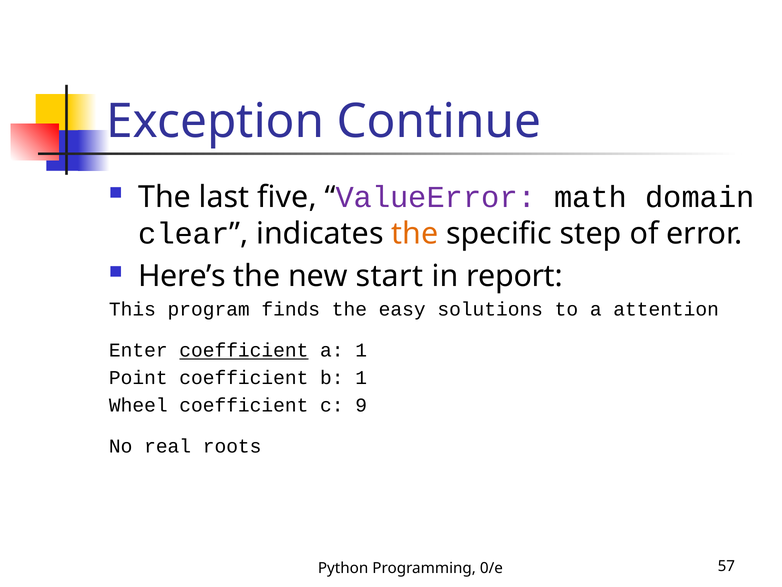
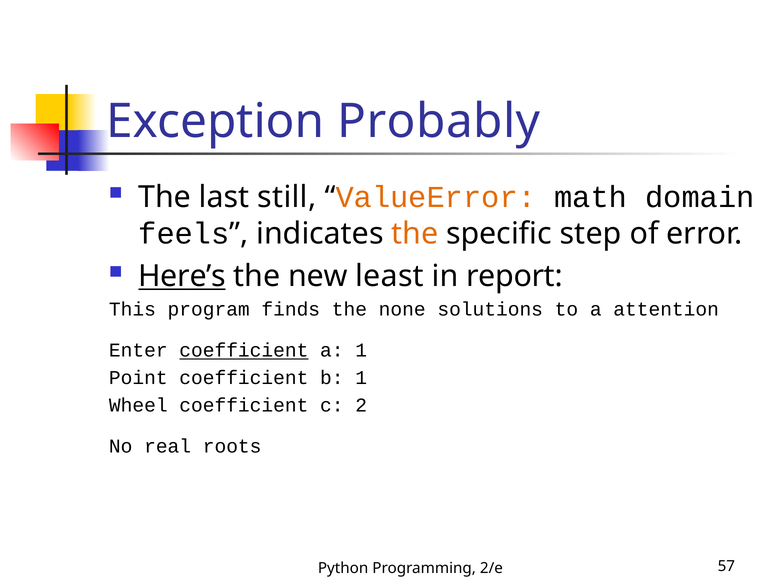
Continue: Continue -> Probably
five: five -> still
ValueError colour: purple -> orange
clear: clear -> feels
Here’s underline: none -> present
start: start -> least
easy: easy -> none
9: 9 -> 2
0/e: 0/e -> 2/e
